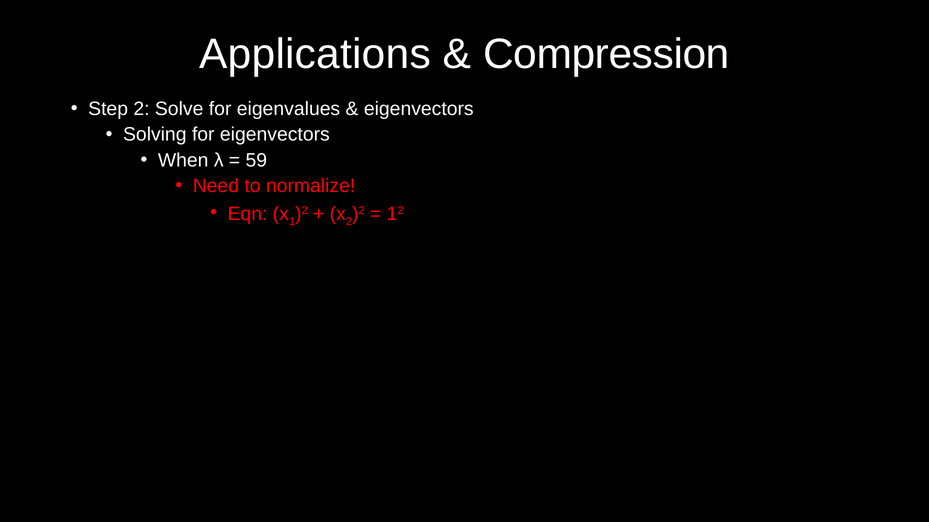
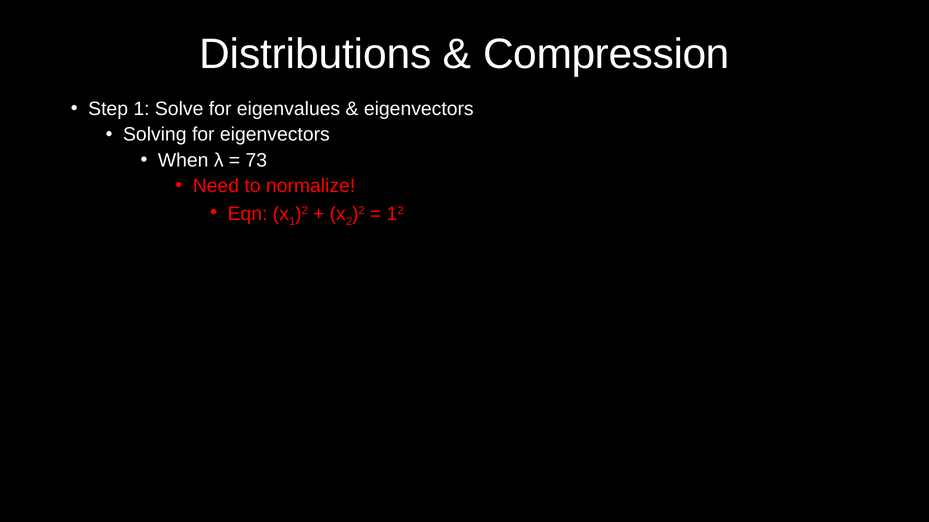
Applications: Applications -> Distributions
Step 2: 2 -> 1
59: 59 -> 73
